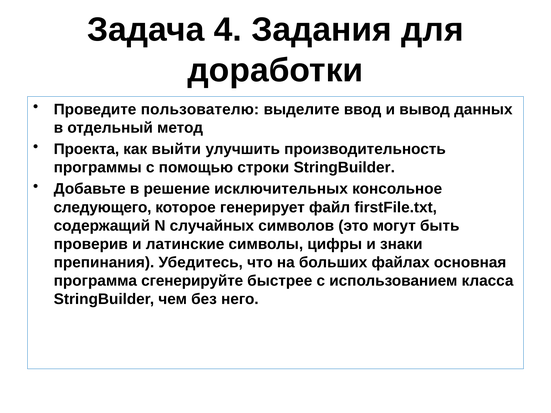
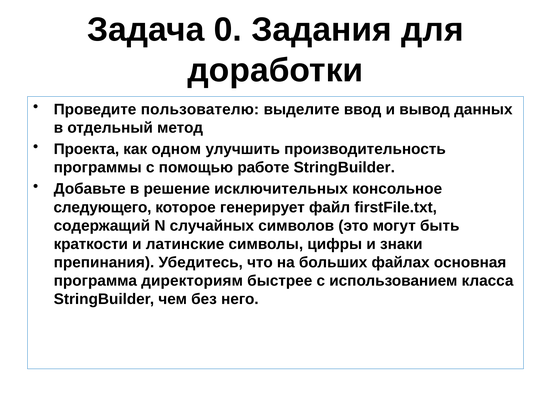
4: 4 -> 0
выйти: выйти -> одном
строки: строки -> работе
проверив: проверив -> краткости
сгенерируйте: сгенерируйте -> директориям
